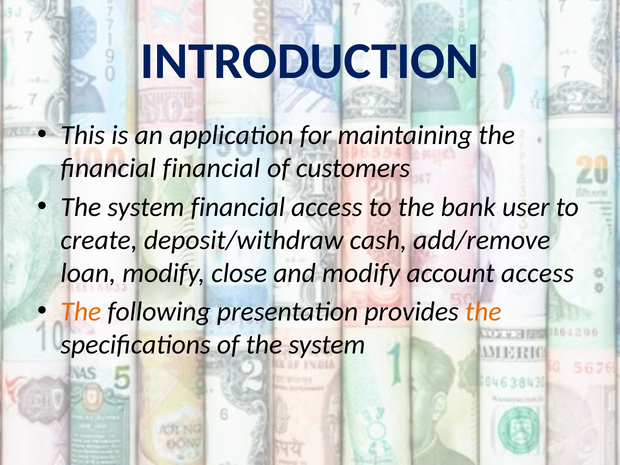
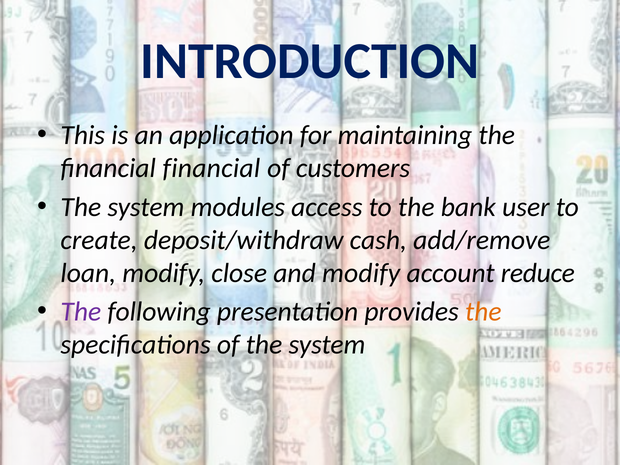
system financial: financial -> modules
account access: access -> reduce
The at (81, 312) colour: orange -> purple
